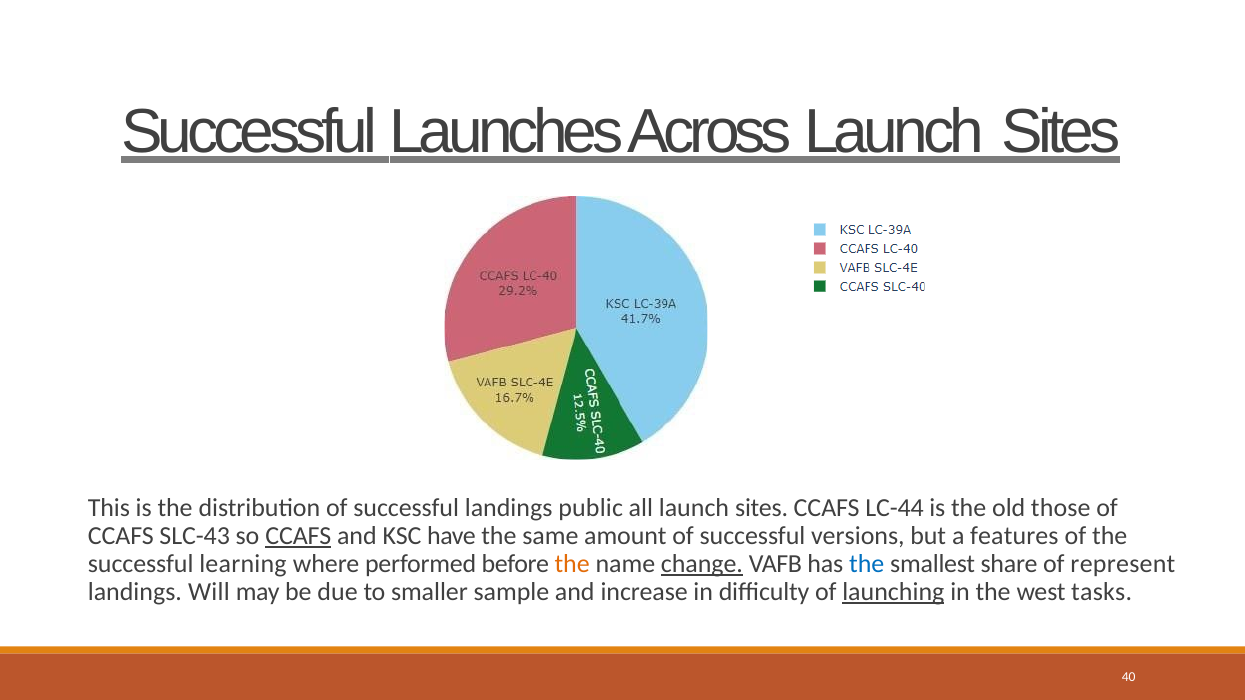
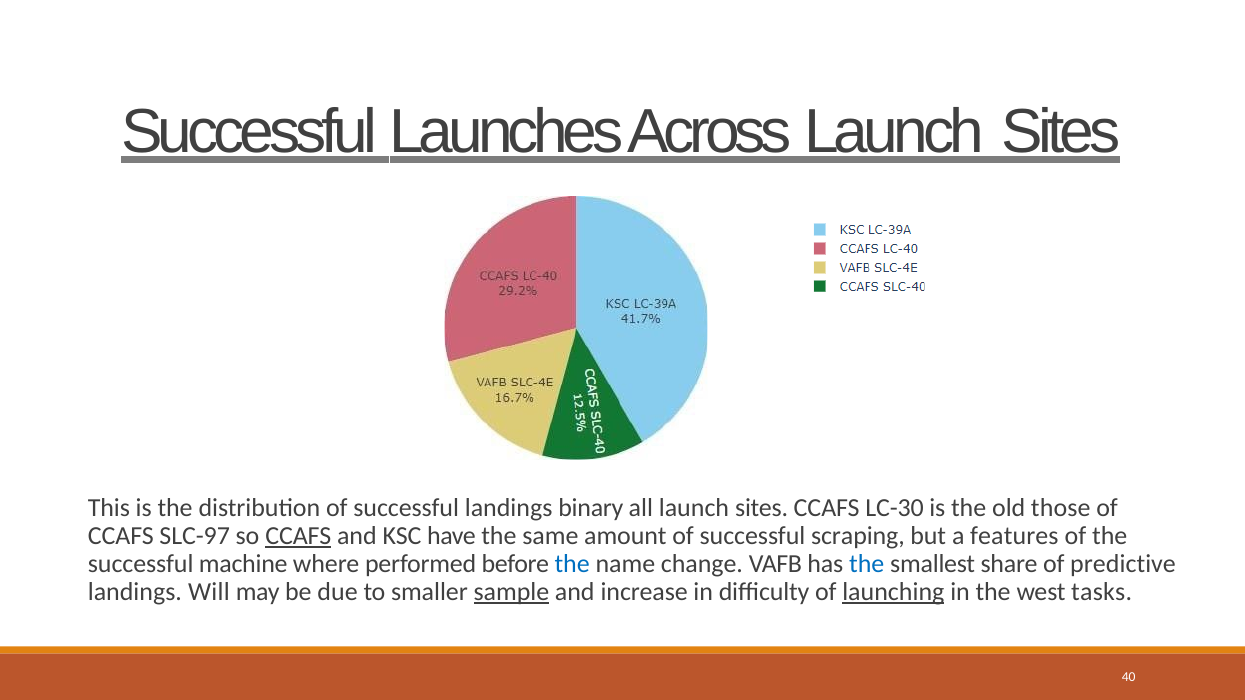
public: public -> binary
LC-44: LC-44 -> LC-30
SLC-43: SLC-43 -> SLC-97
versions: versions -> scraping
learning: learning -> machine
the at (572, 564) colour: orange -> blue
change underline: present -> none
represent: represent -> predictive
sample underline: none -> present
